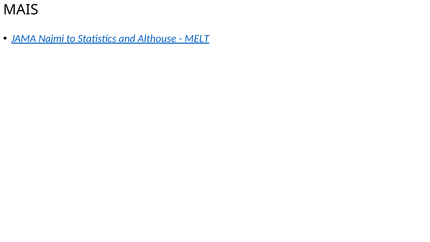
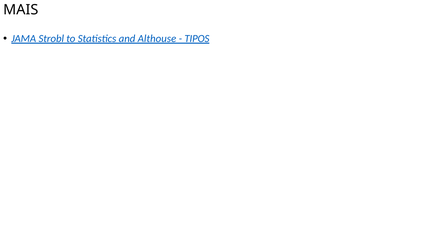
Najmi: Najmi -> Strobl
MELT: MELT -> TIPOS
